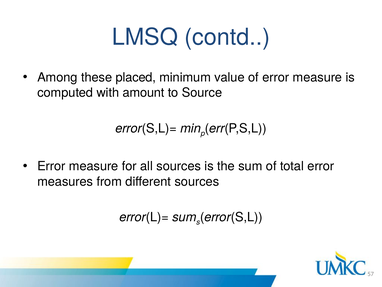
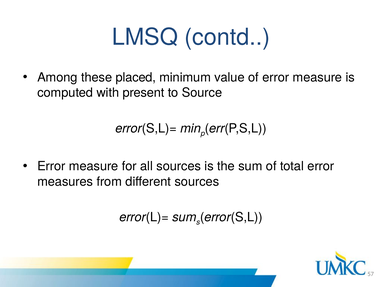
amount: amount -> present
